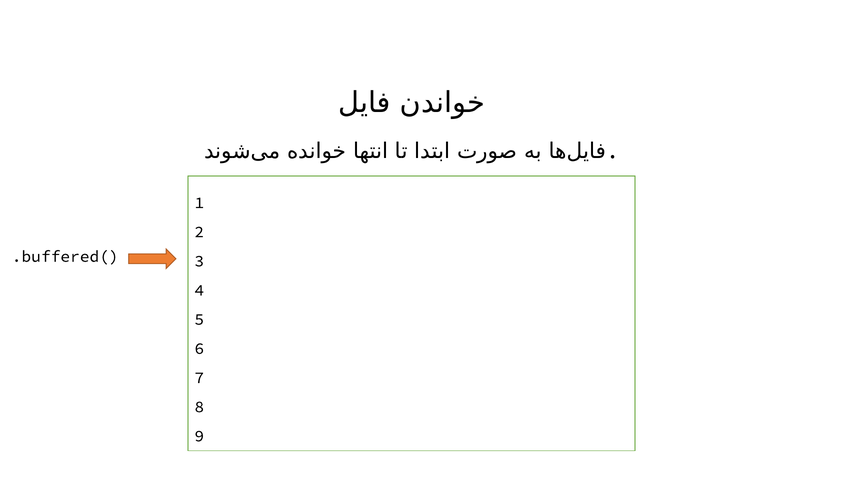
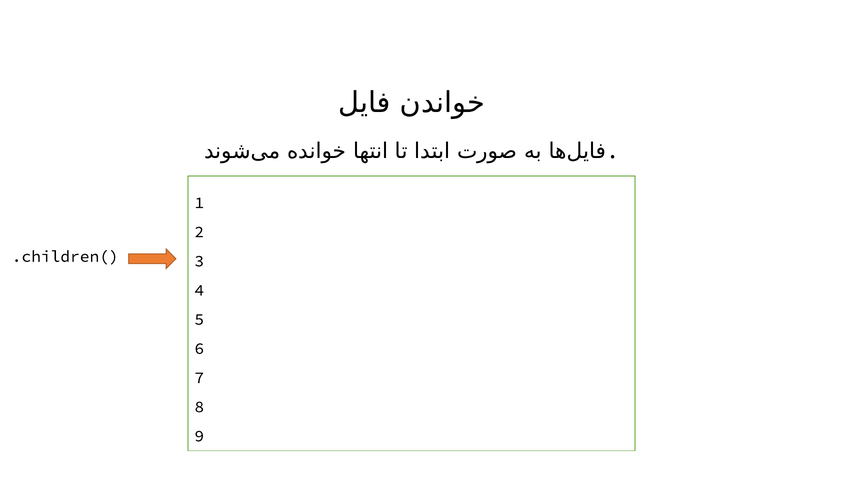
.buffered(: .buffered( -> .children(
